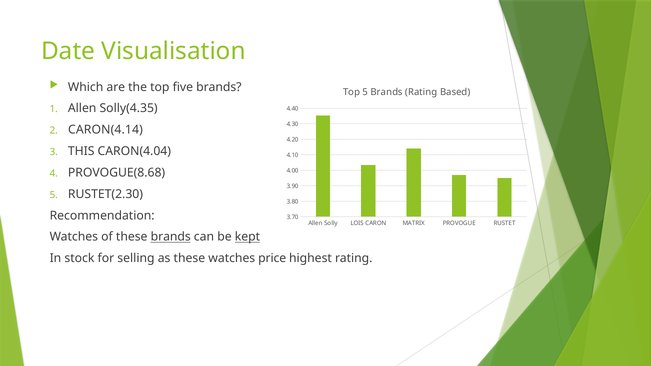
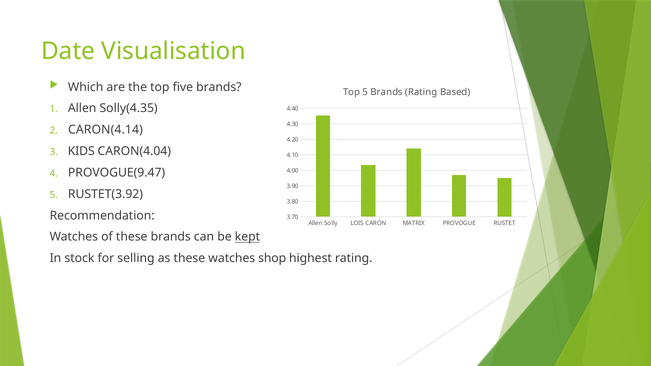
THIS: THIS -> KIDS
PROVOGUE(8.68: PROVOGUE(8.68 -> PROVOGUE(9.47
RUSTET(2.30: RUSTET(2.30 -> RUSTET(3.92
brands at (171, 237) underline: present -> none
price: price -> shop
